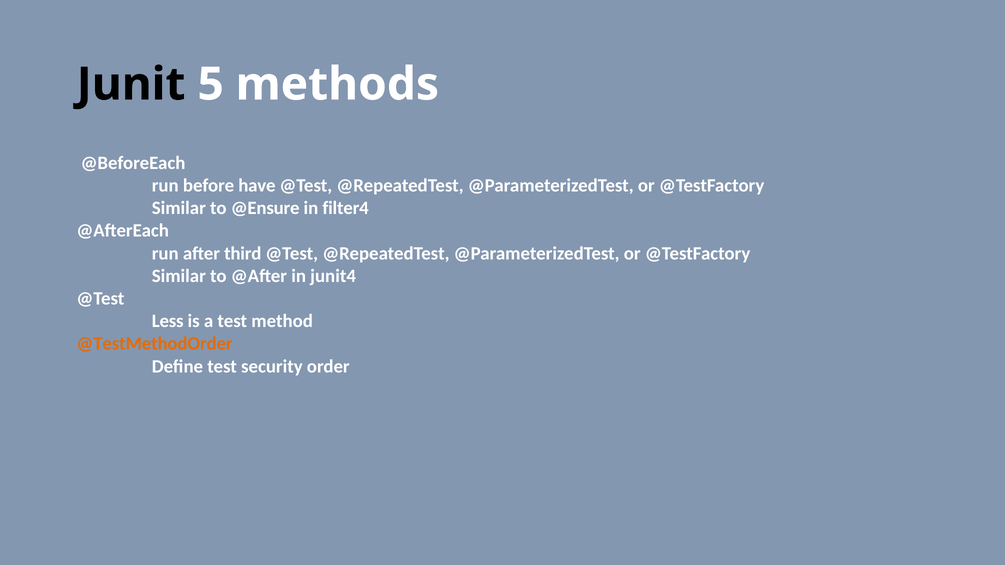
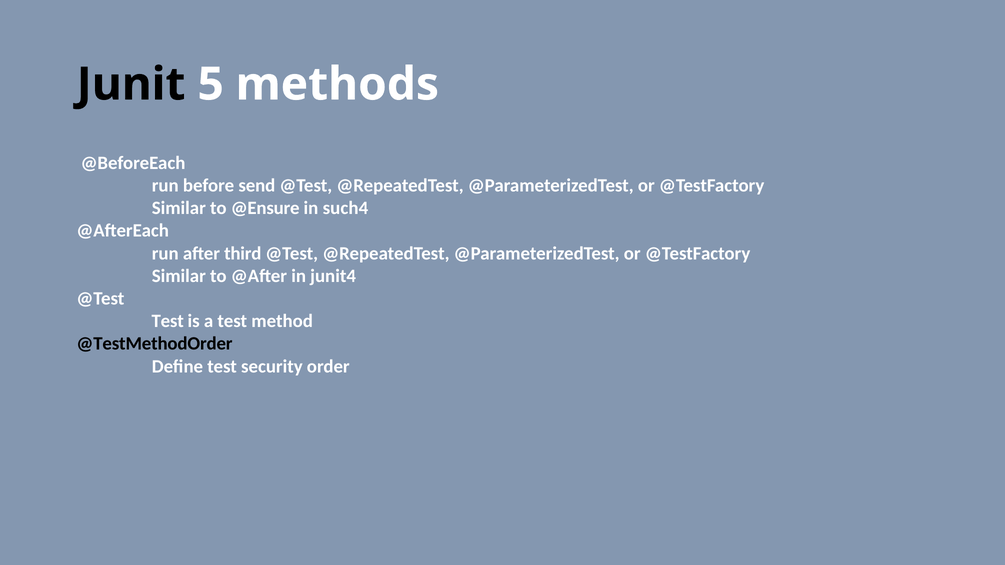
have: have -> send
filter4: filter4 -> such4
Less at (168, 321): Less -> Test
@TestMethodOrder colour: orange -> black
